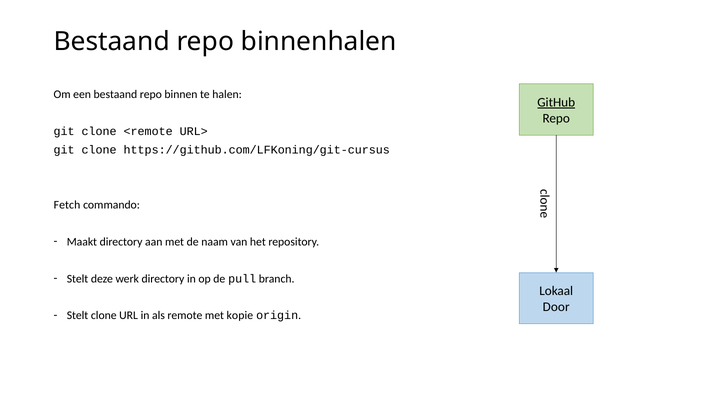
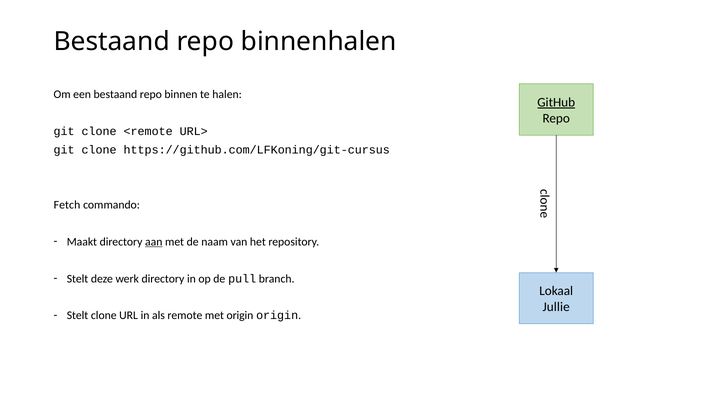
aan underline: none -> present
Door: Door -> Jullie
met kopie: kopie -> origin
